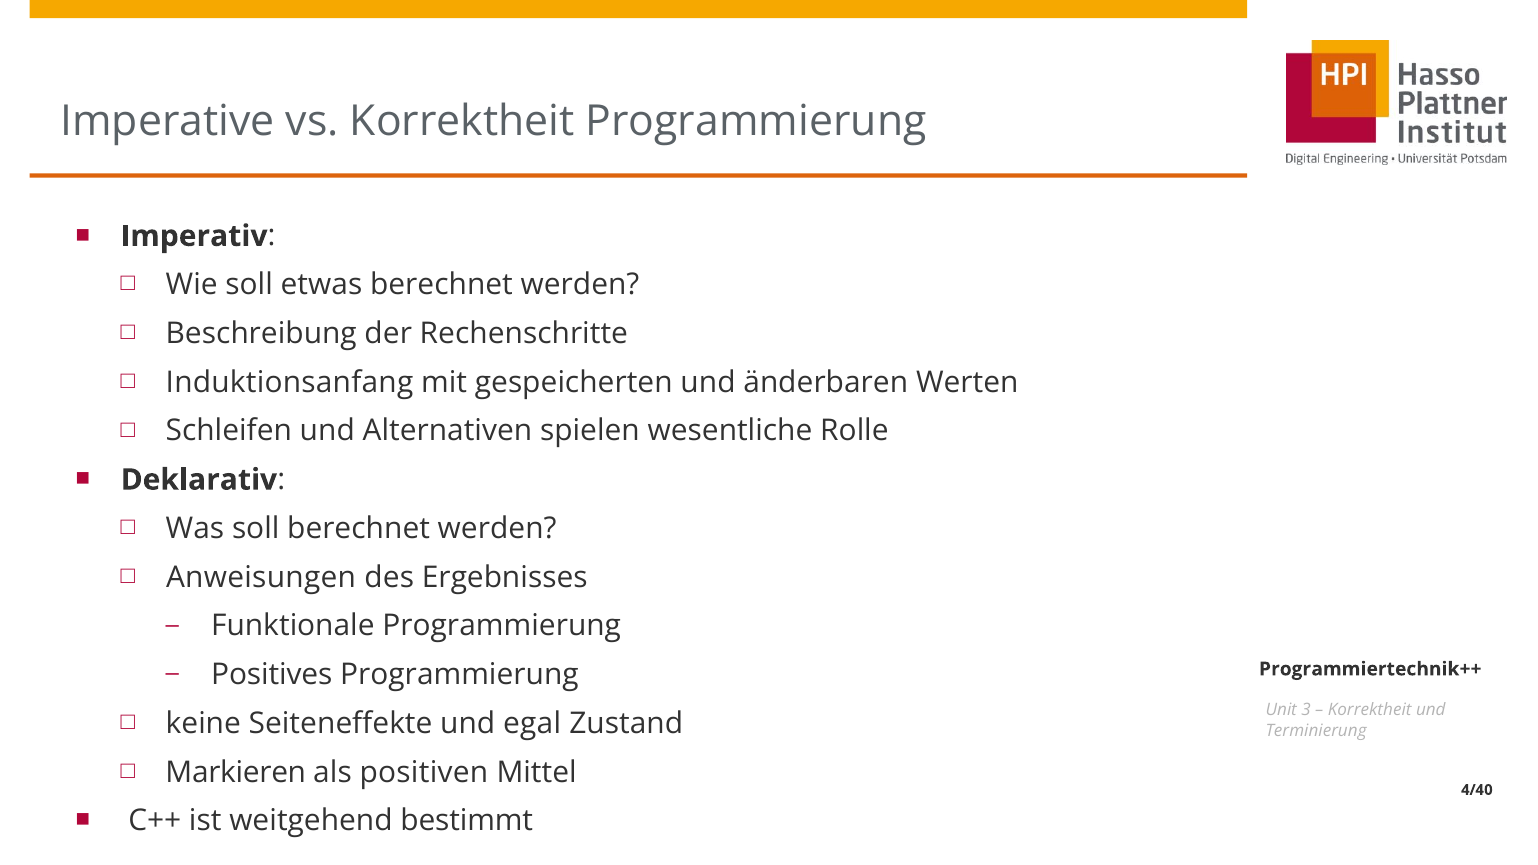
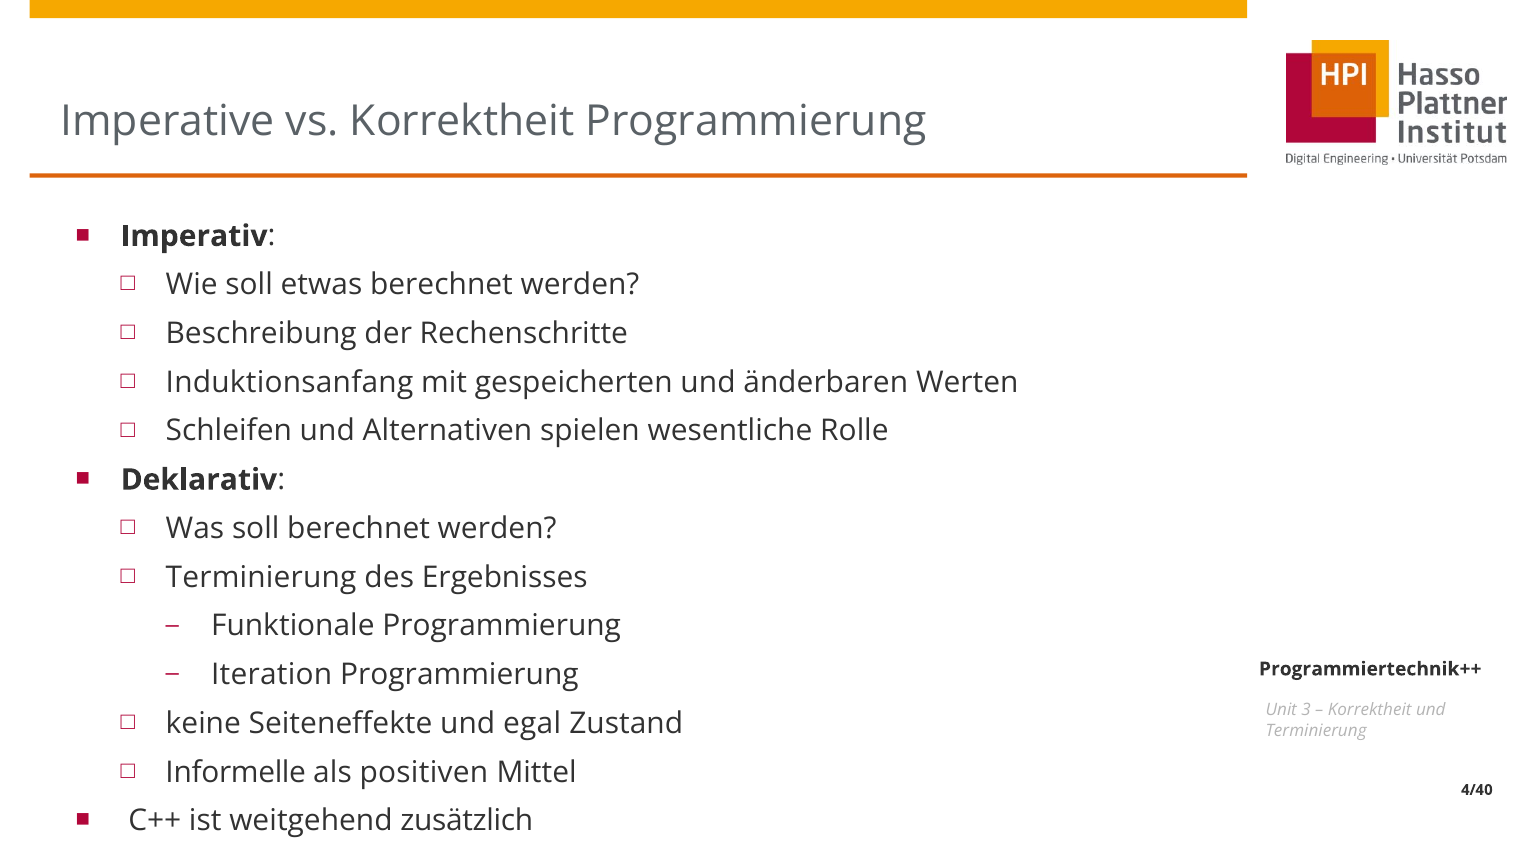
Anweisungen at (261, 577): Anweisungen -> Terminierung
Positives: Positives -> Iteration
Markieren: Markieren -> Informelle
bestimmt: bestimmt -> zusätzlich
